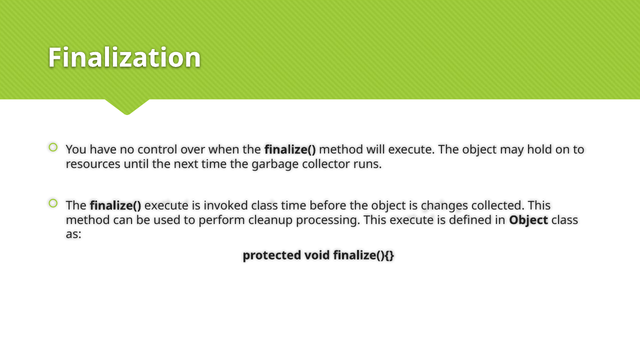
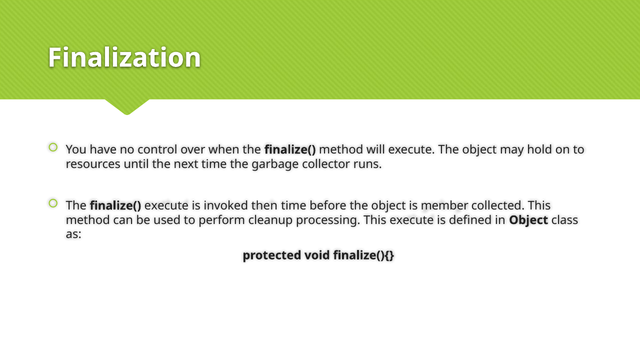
invoked class: class -> then
changes: changes -> member
